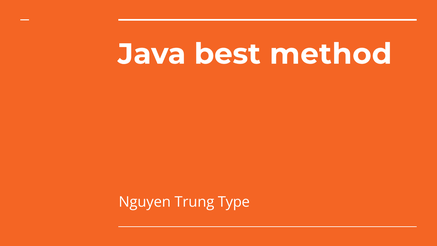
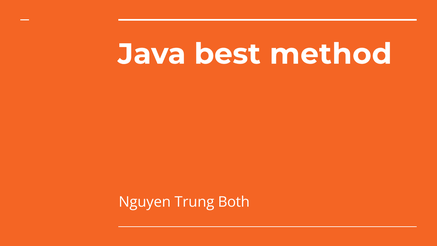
Type: Type -> Both
